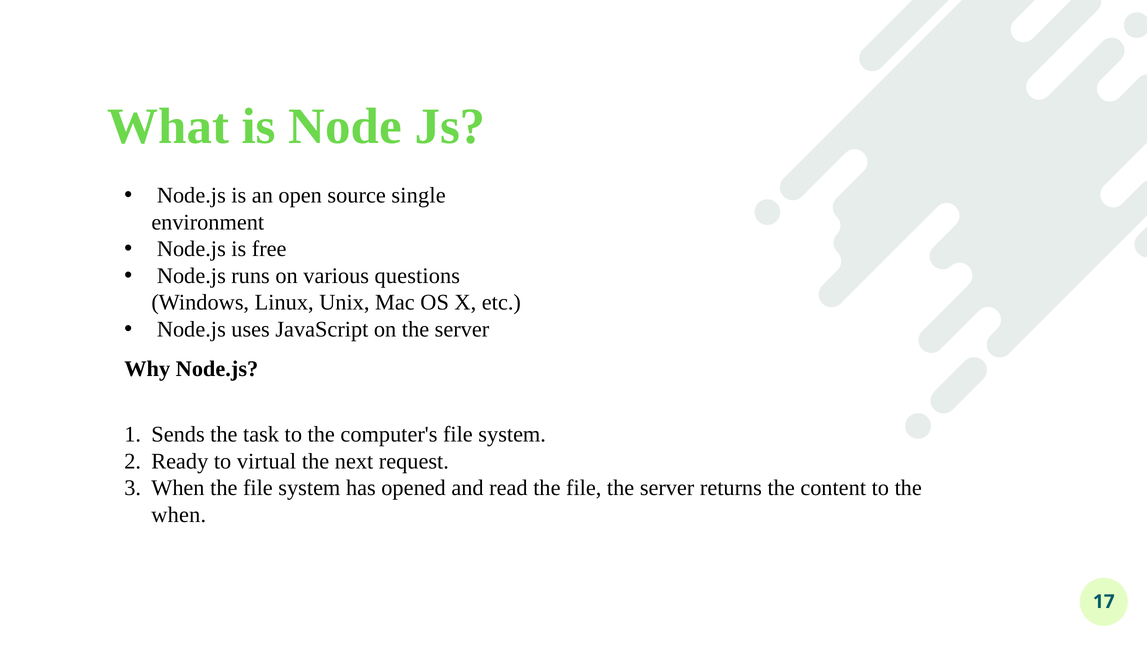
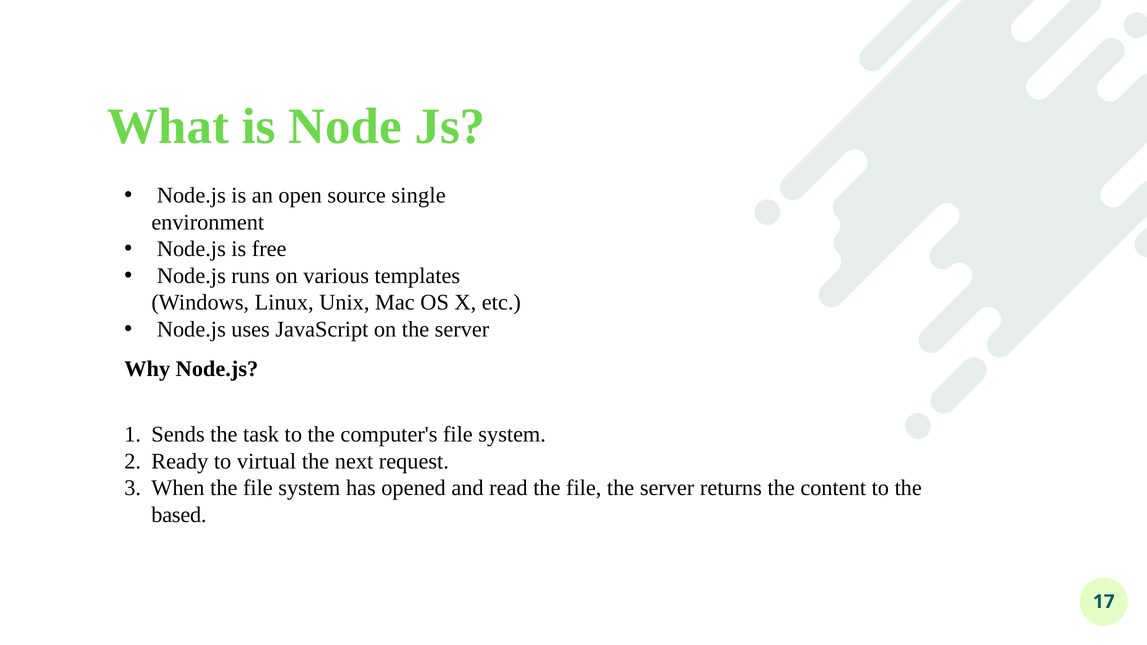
questions: questions -> templates
when at (179, 515): when -> based
